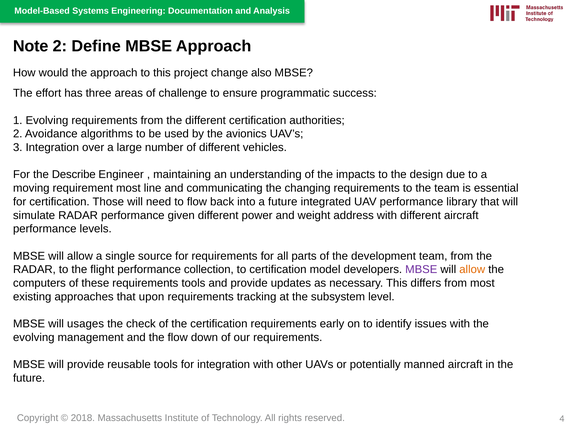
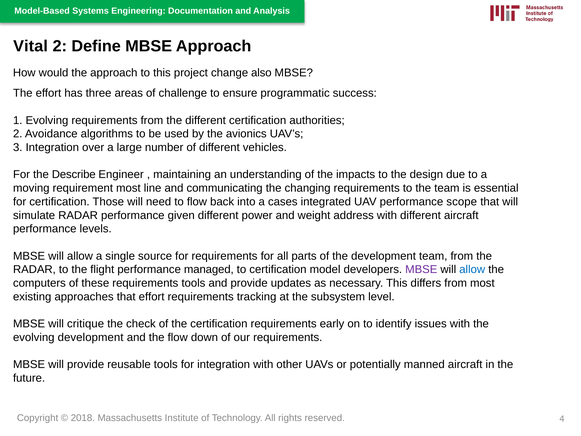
Note: Note -> Vital
a future: future -> cases
library: library -> scope
collection: collection -> managed
allow at (472, 269) colour: orange -> blue
that upon: upon -> effort
usages: usages -> critique
evolving management: management -> development
